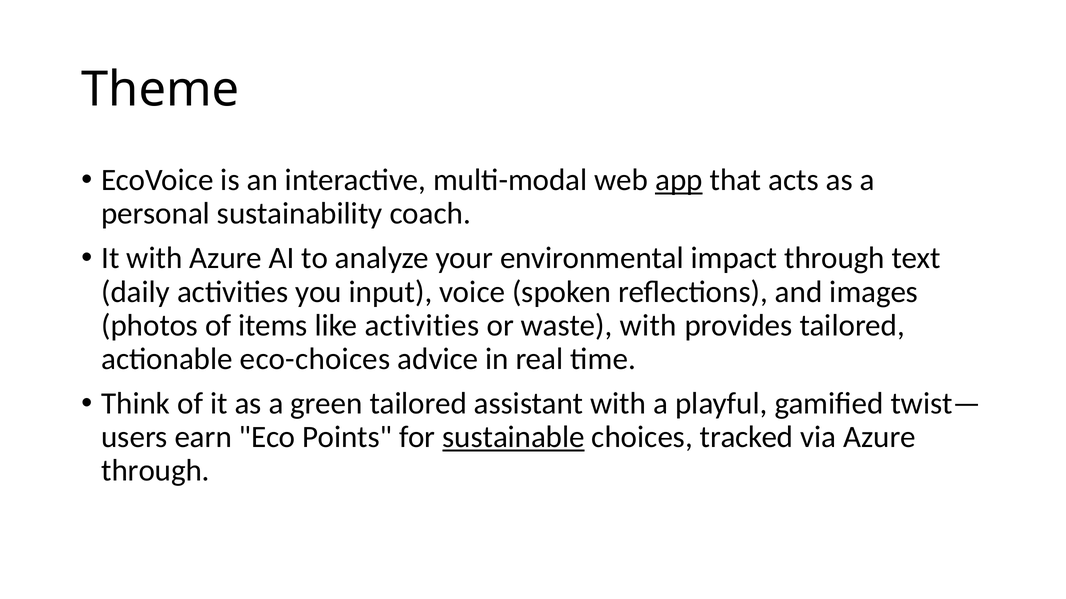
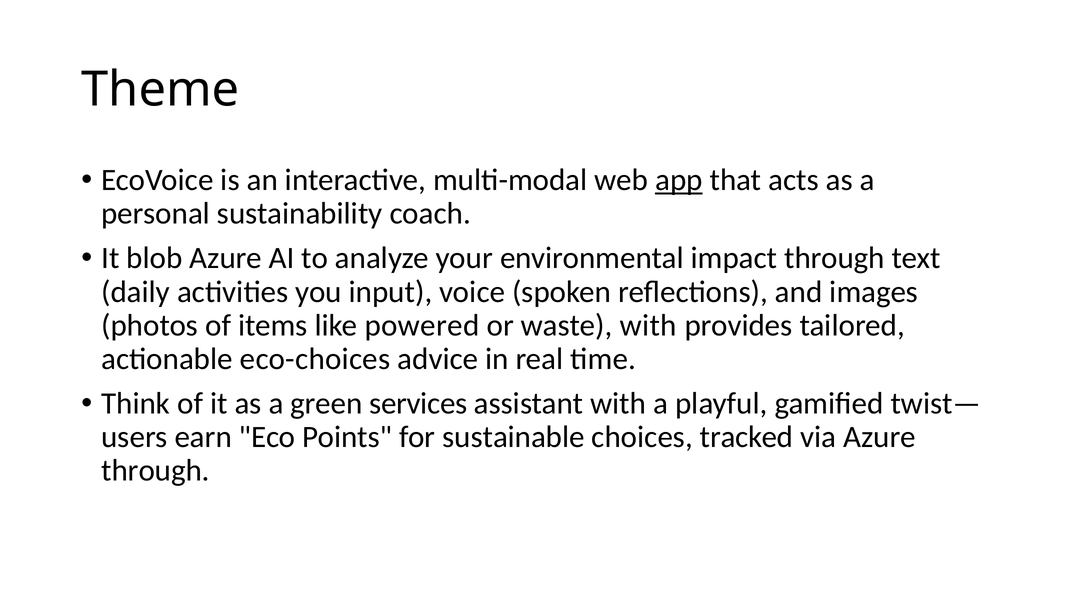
It with: with -> blob
like activities: activities -> powered
green tailored: tailored -> services
sustainable underline: present -> none
